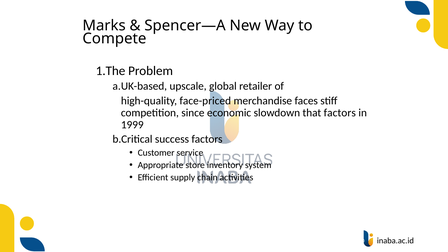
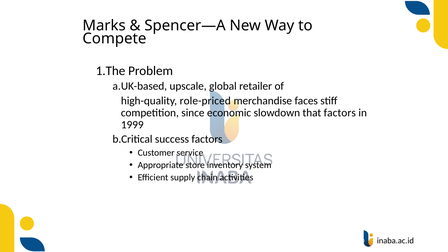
face-priced: face-priced -> role-priced
